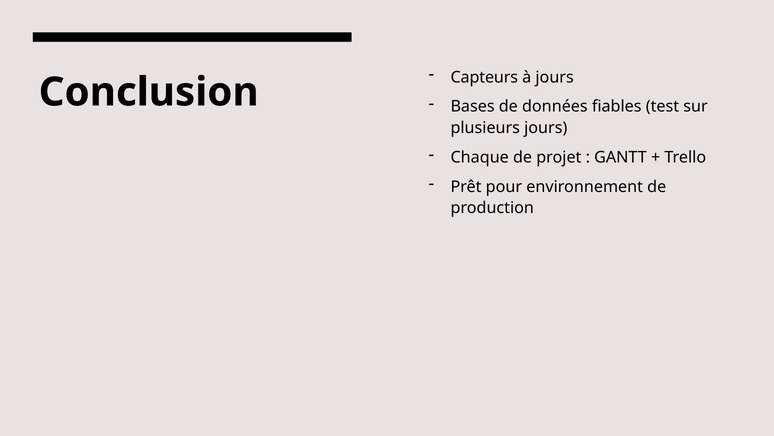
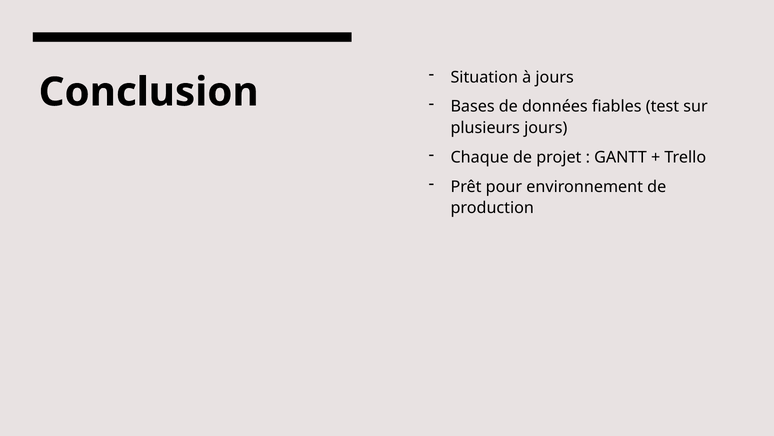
Capteurs: Capteurs -> Situation
